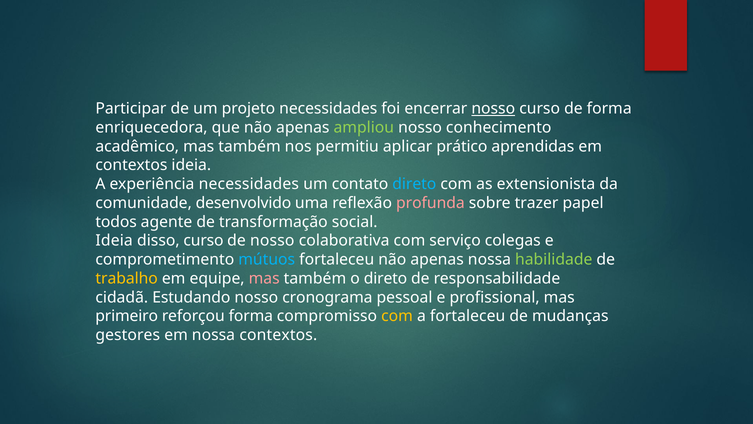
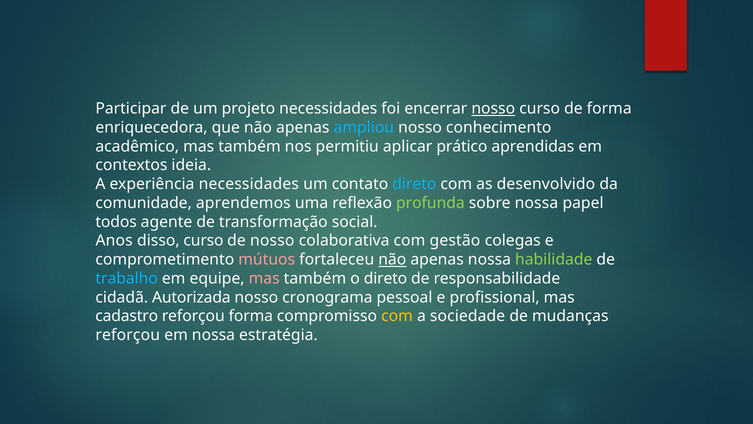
ampliou colour: light green -> light blue
extensionista: extensionista -> desenvolvido
desenvolvido: desenvolvido -> aprendemos
profunda colour: pink -> light green
sobre trazer: trazer -> nossa
Ideia at (114, 240): Ideia -> Anos
serviço: serviço -> gestão
mútuos colour: light blue -> pink
não at (392, 259) underline: none -> present
trabalho colour: yellow -> light blue
Estudando: Estudando -> Autorizada
primeiro: primeiro -> cadastro
a fortaleceu: fortaleceu -> sociedade
gestores at (128, 335): gestores -> reforçou
nossa contextos: contextos -> estratégia
